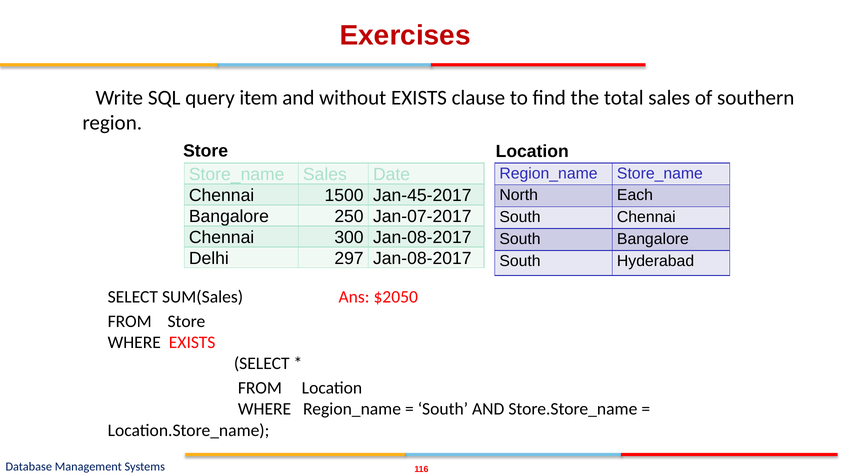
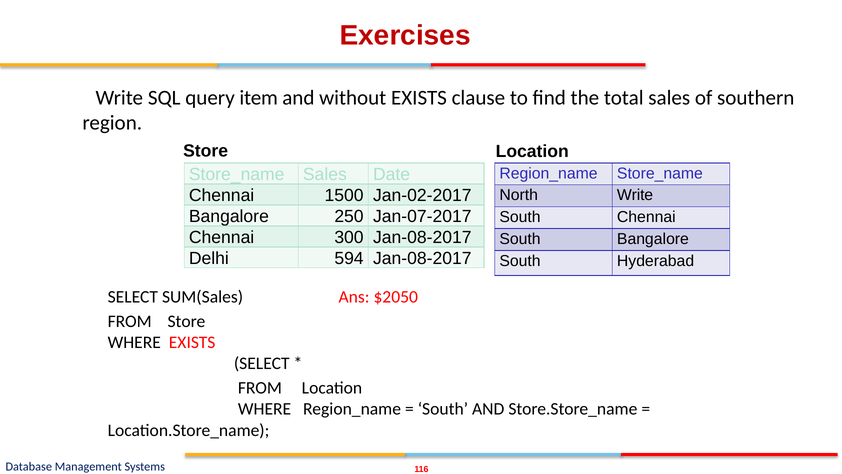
Jan-45-2017: Jan-45-2017 -> Jan-02-2017
North Each: Each -> Write
297: 297 -> 594
